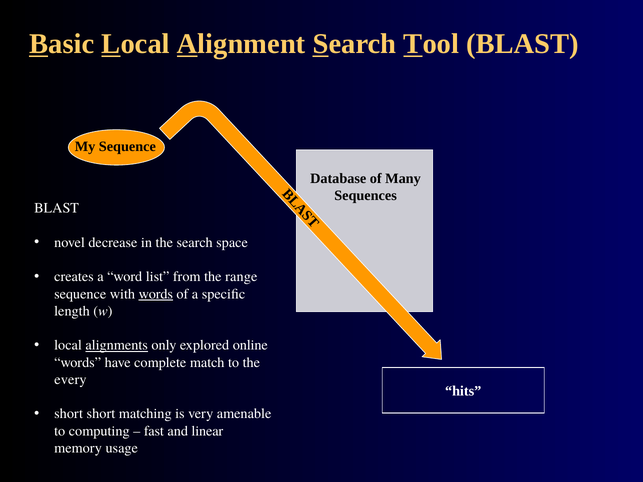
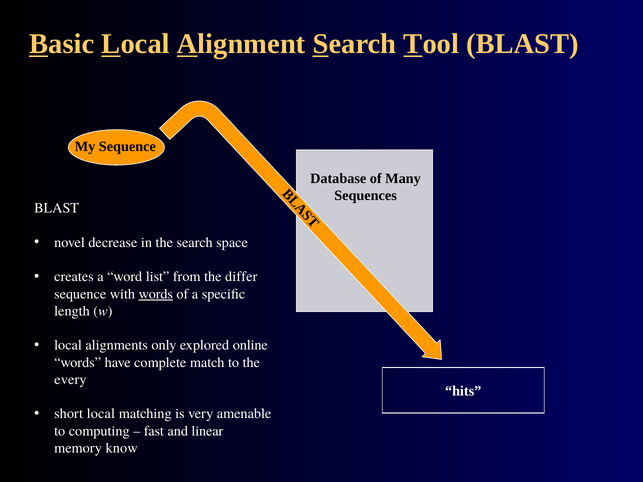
range: range -> differ
alignments underline: present -> none
short short: short -> local
usage: usage -> know
